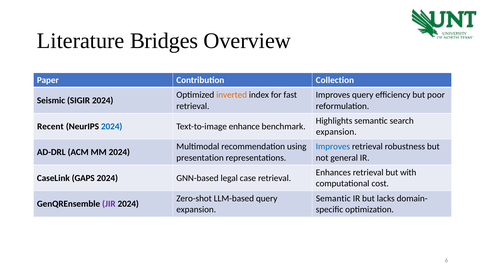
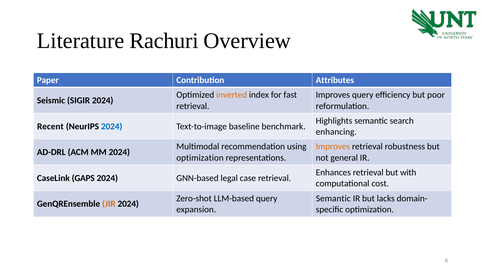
Bridges: Bridges -> Rachuri
Collection: Collection -> Attributes
enhance: enhance -> baseline
expansion at (336, 132): expansion -> enhancing
Improves at (333, 147) colour: blue -> orange
presentation at (200, 158): presentation -> optimization
JIR colour: purple -> orange
